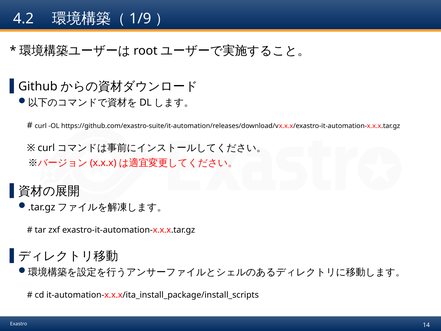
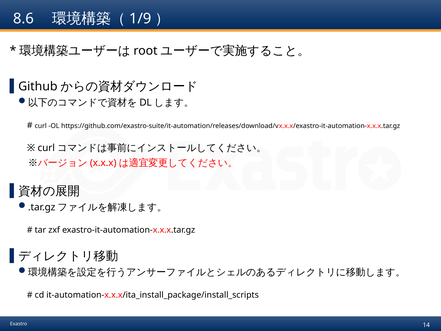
4.2: 4.2 -> 8.6
